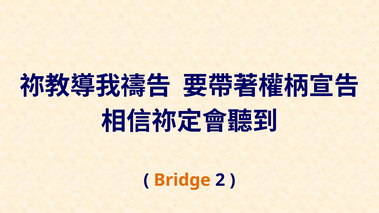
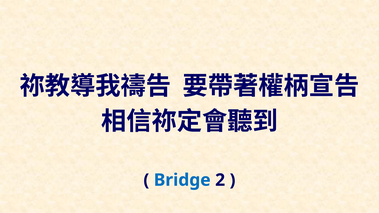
Bridge colour: orange -> blue
